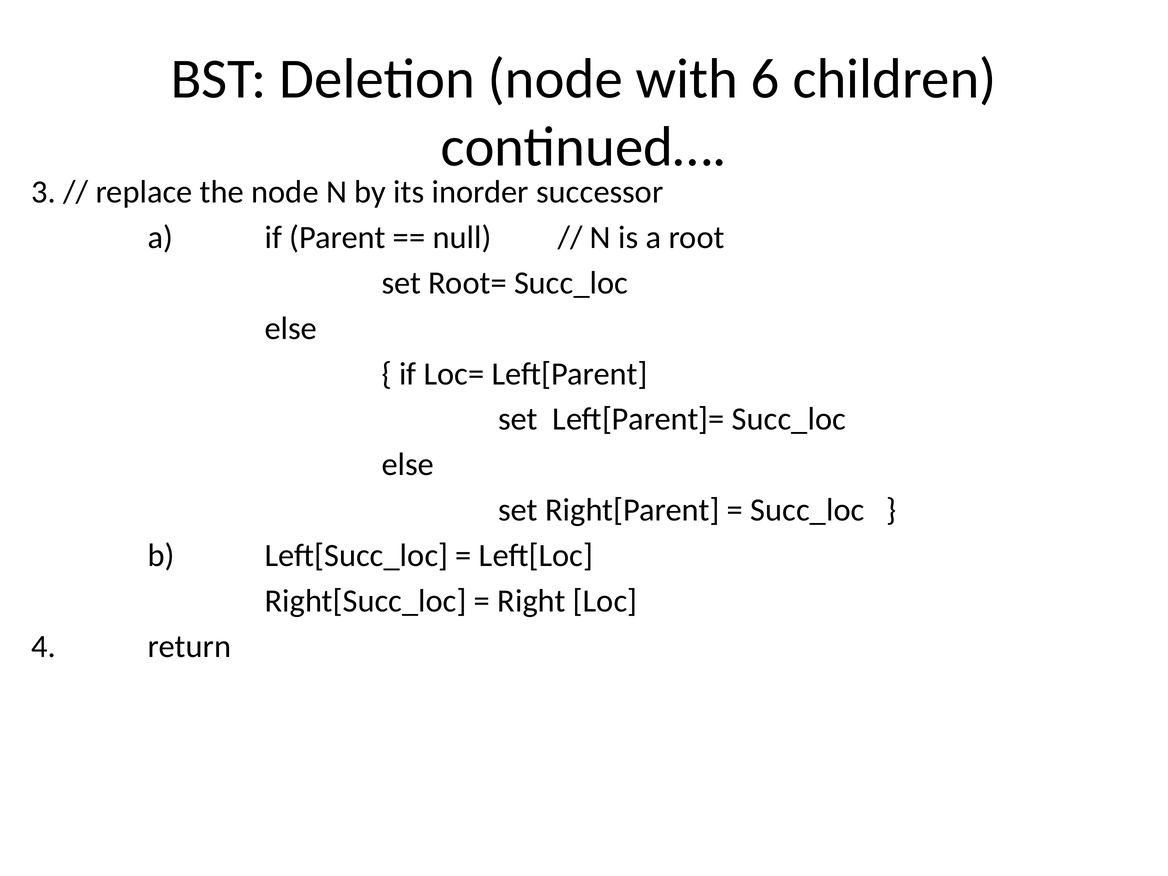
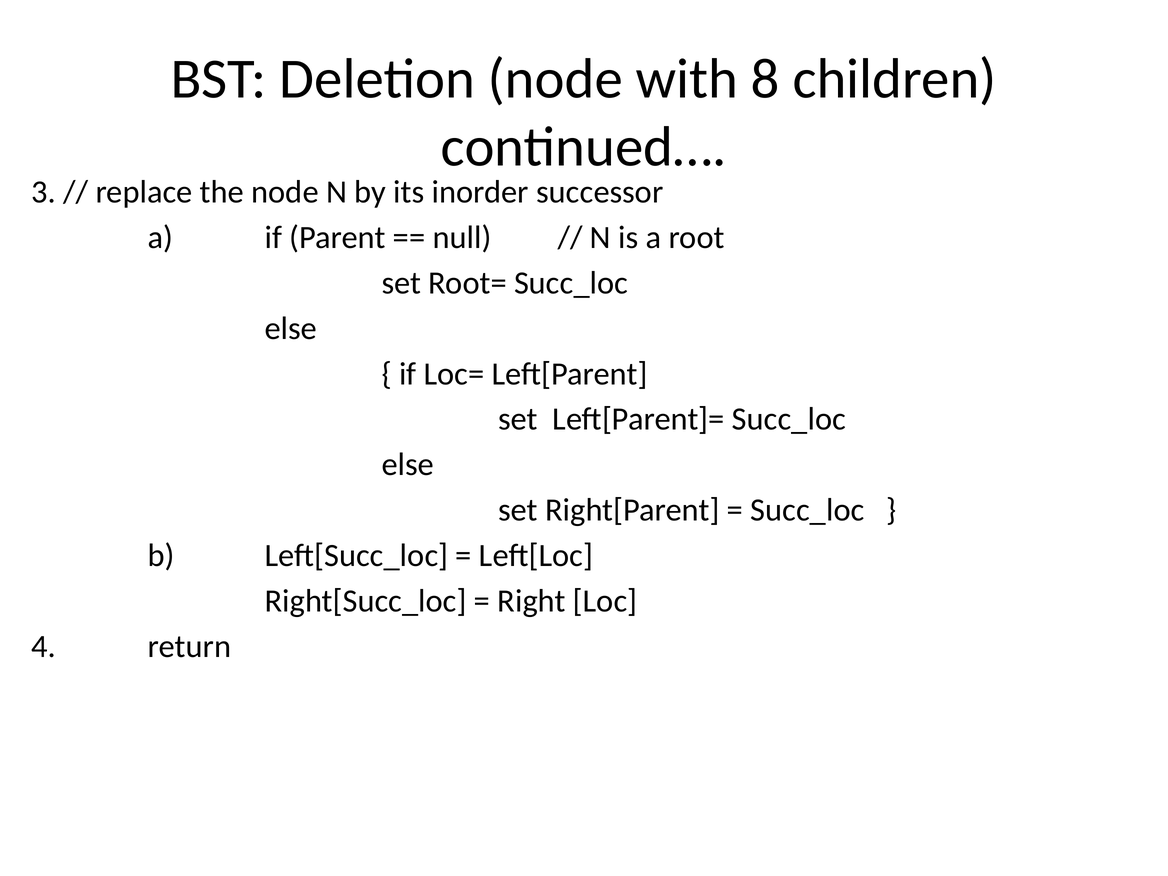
6: 6 -> 8
